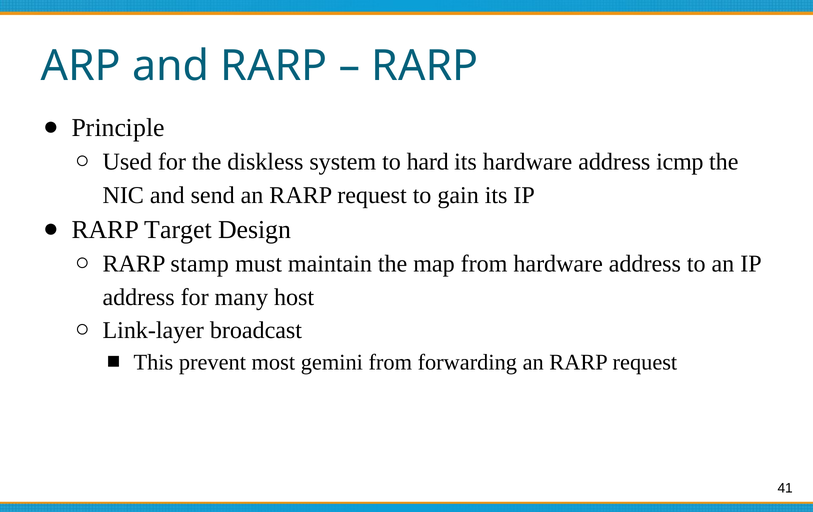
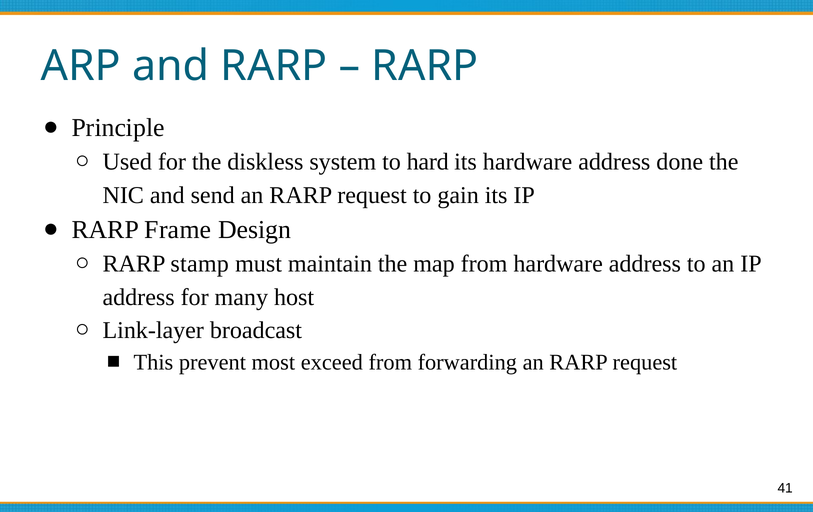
icmp: icmp -> done
Target: Target -> Frame
gemini: gemini -> exceed
